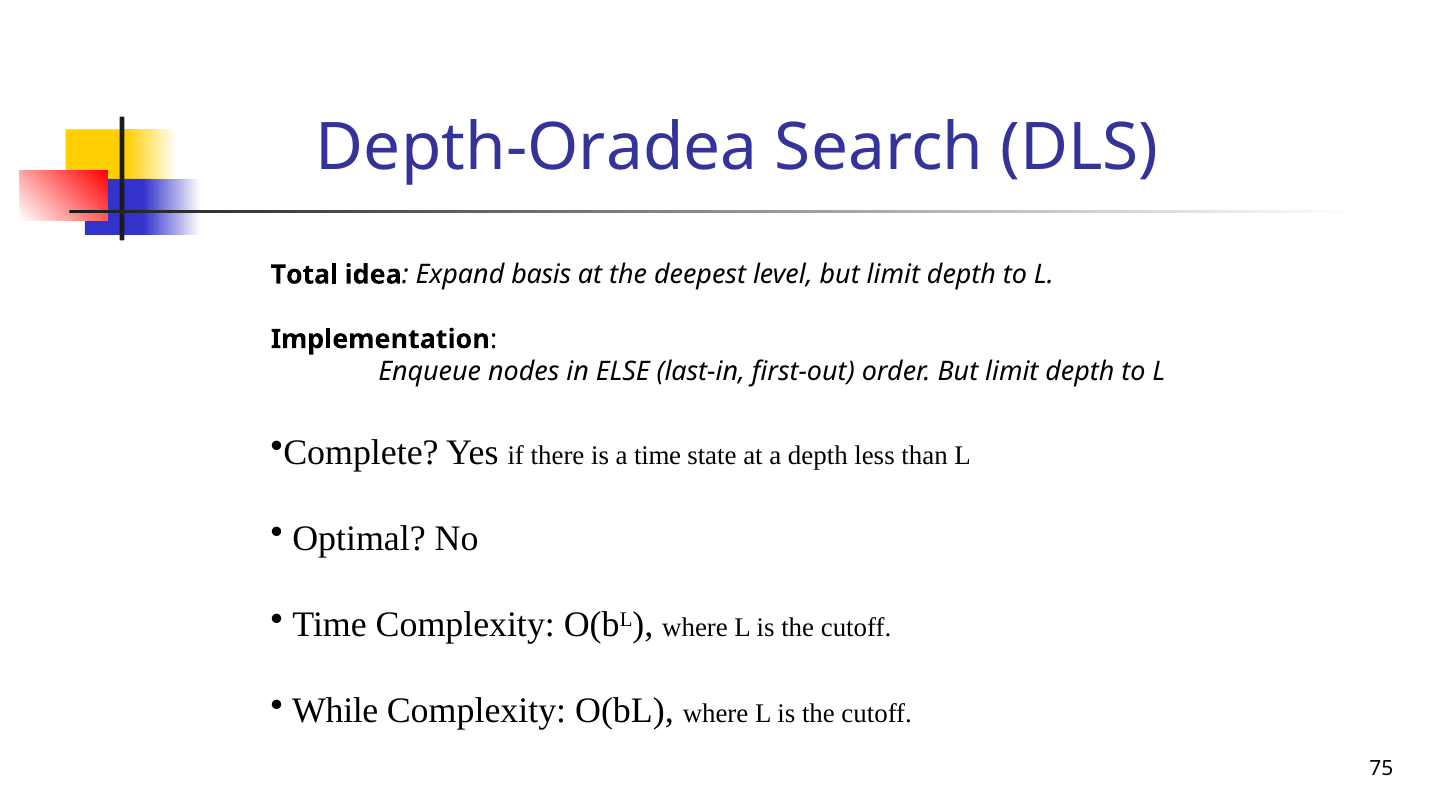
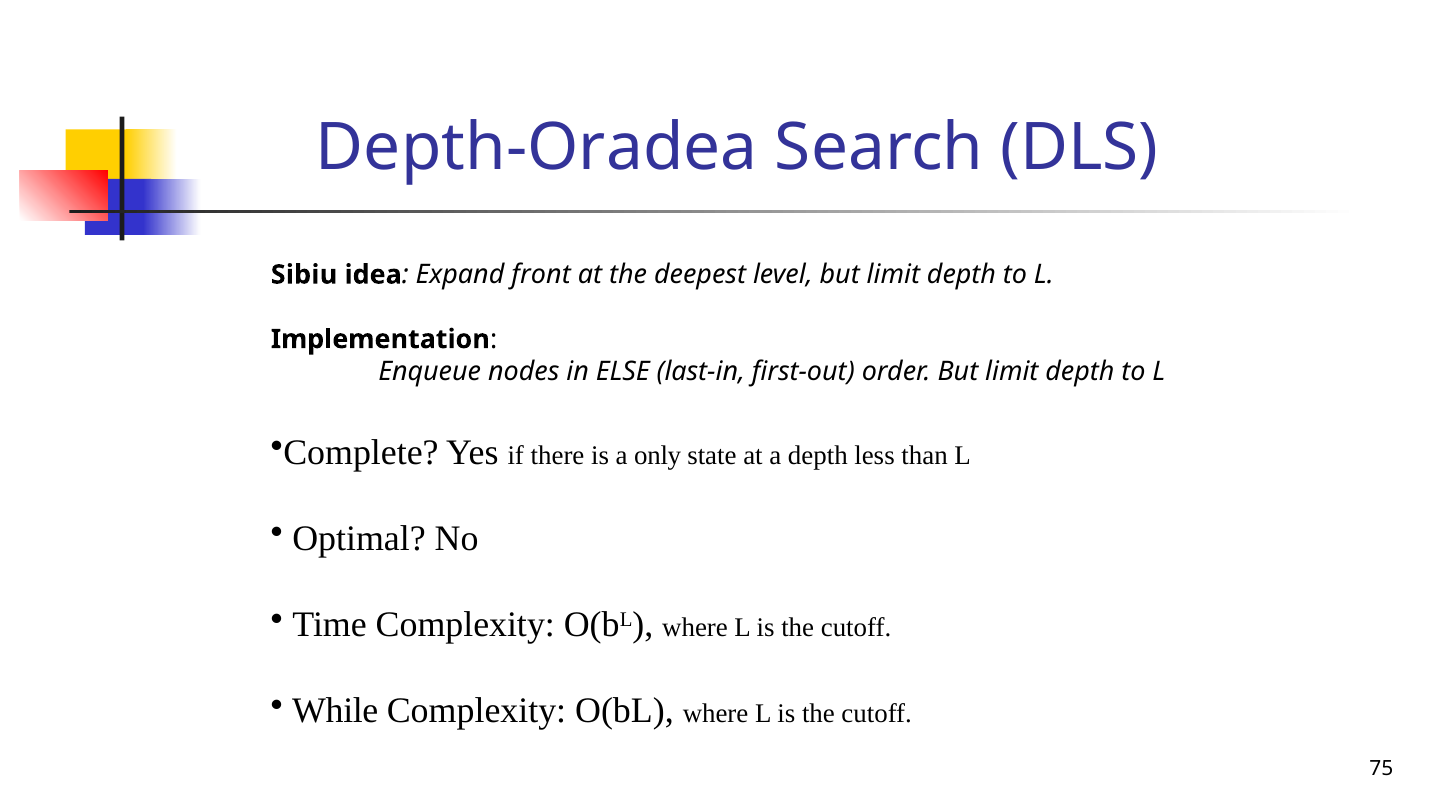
Total: Total -> Sibiu
basis: basis -> front
a time: time -> only
